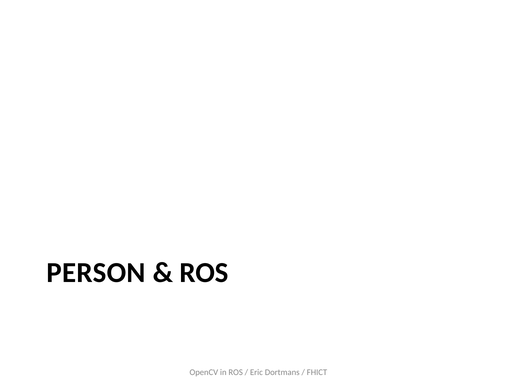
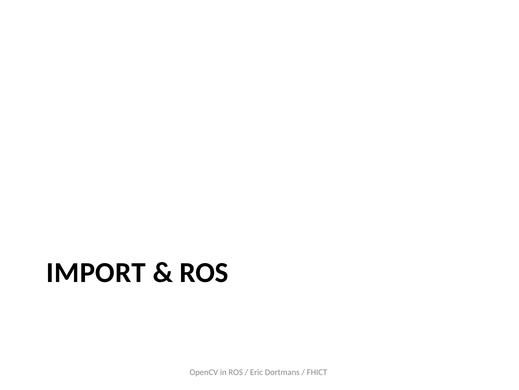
PERSON: PERSON -> IMPORT
